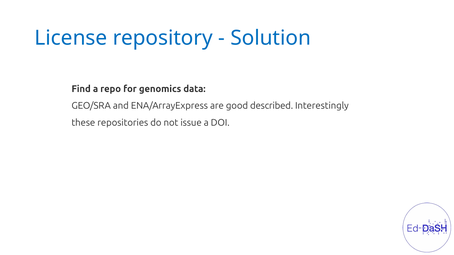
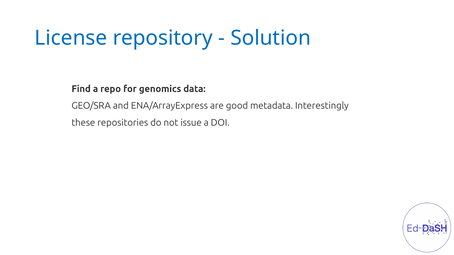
described: described -> metadata
